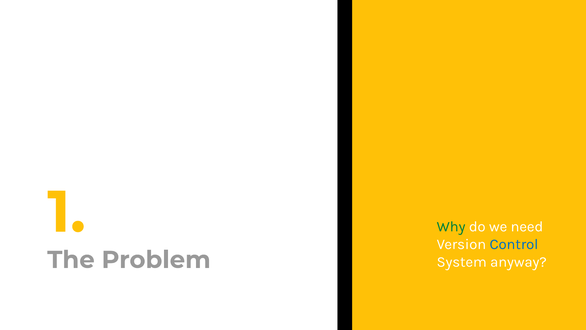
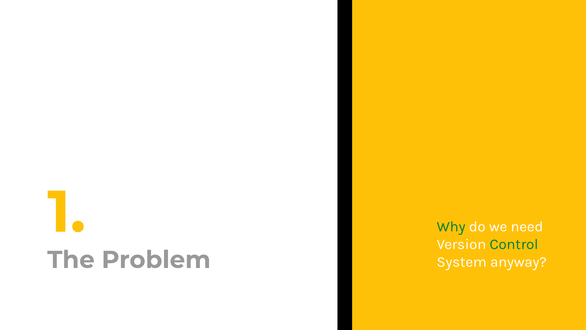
Control colour: blue -> green
